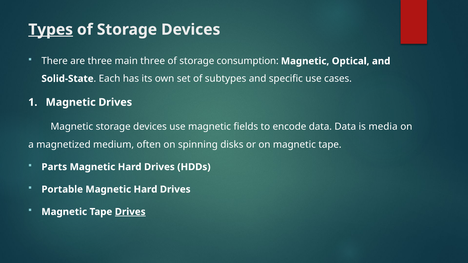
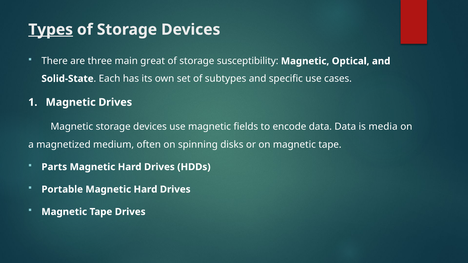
main three: three -> great
consumption: consumption -> susceptibility
Drives at (130, 212) underline: present -> none
